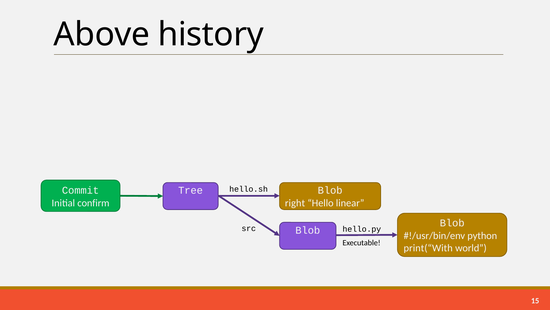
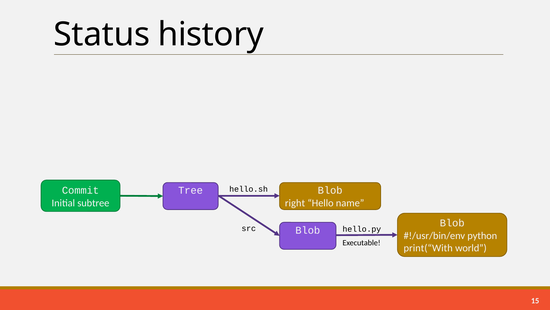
Above: Above -> Status
confirm: confirm -> subtree
linear: linear -> name
